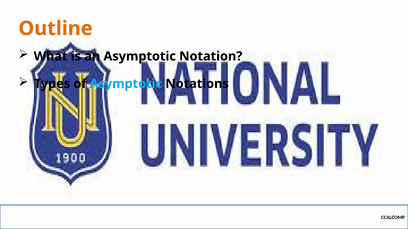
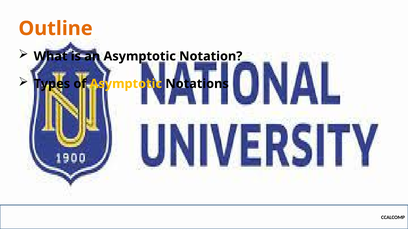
Asymptotic at (126, 84) colour: light blue -> yellow
